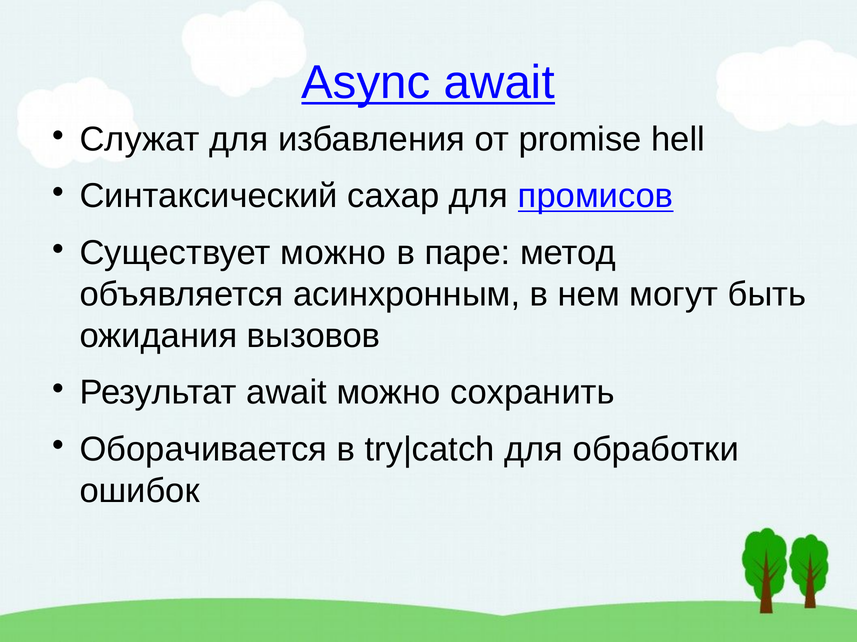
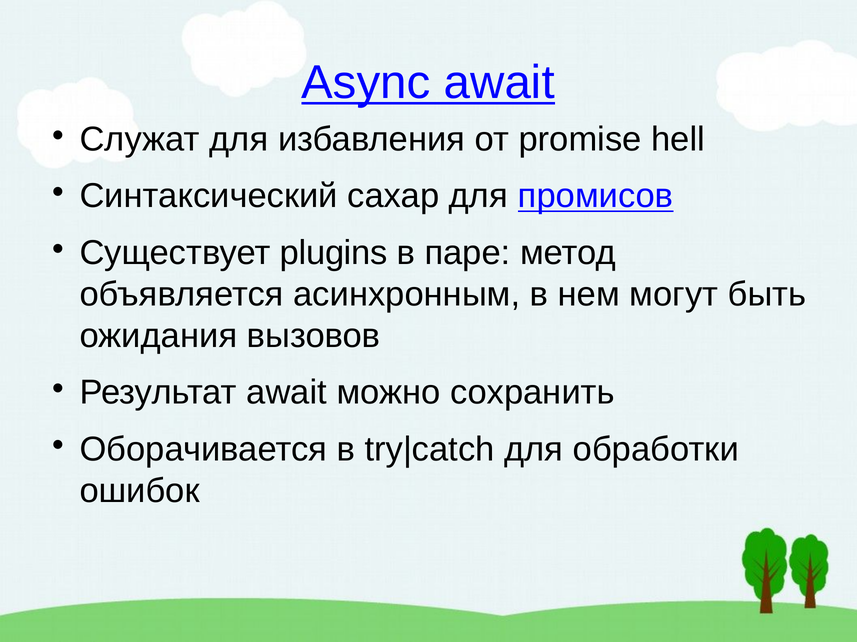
Существует можно: можно -> plugins
